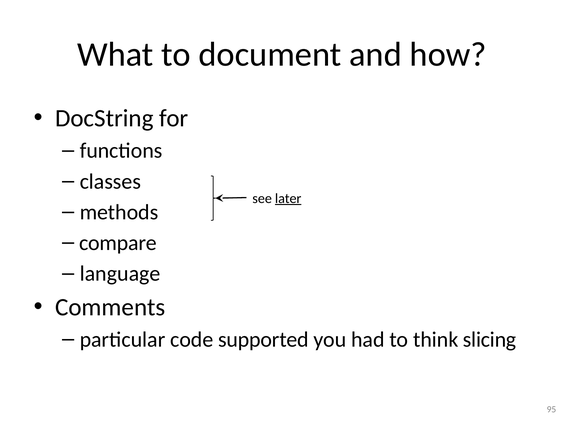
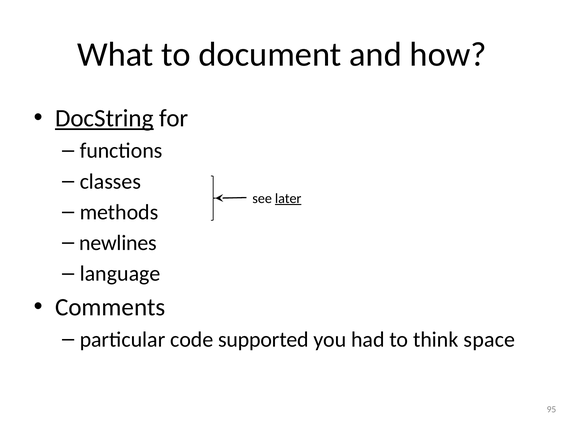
DocString underline: none -> present
compare: compare -> newlines
slicing: slicing -> space
